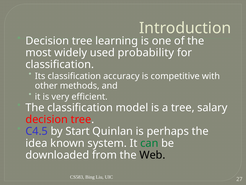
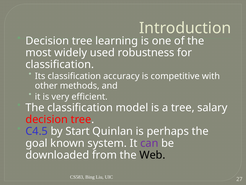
probability: probability -> robustness
idea: idea -> goal
can colour: green -> purple
